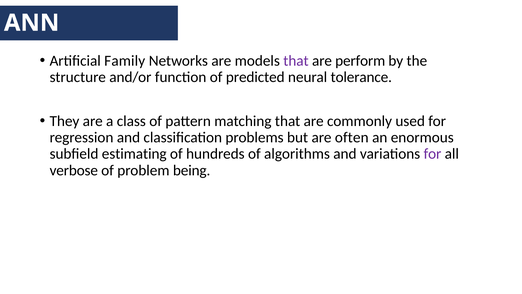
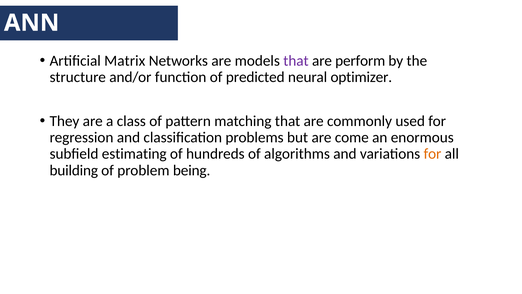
Family: Family -> Matrix
tolerance: tolerance -> optimizer
often: often -> come
for at (432, 154) colour: purple -> orange
verbose: verbose -> building
